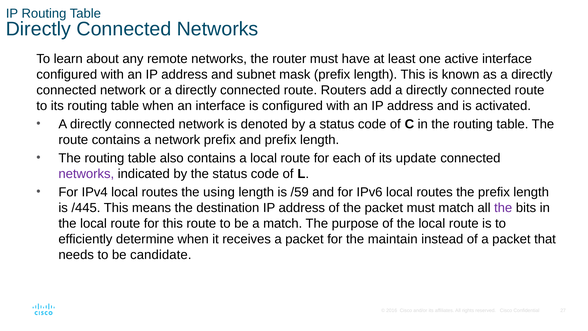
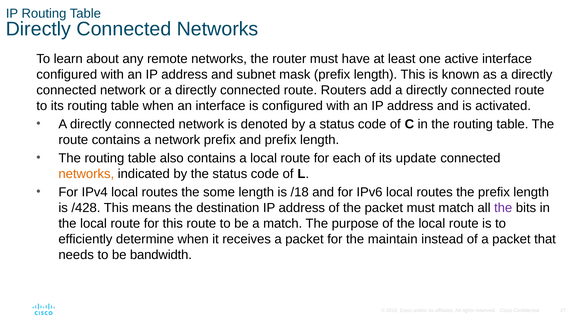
networks at (86, 174) colour: purple -> orange
using: using -> some
/59: /59 -> /18
/445: /445 -> /428
candidate: candidate -> bandwidth
